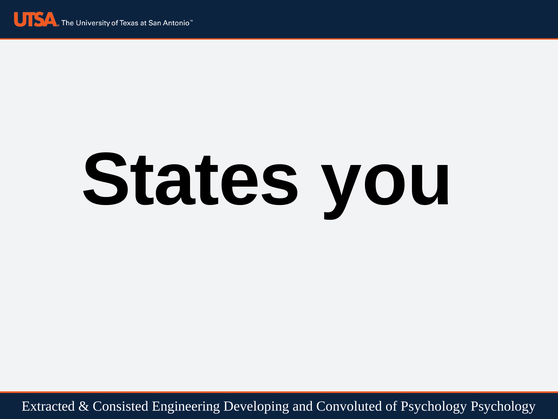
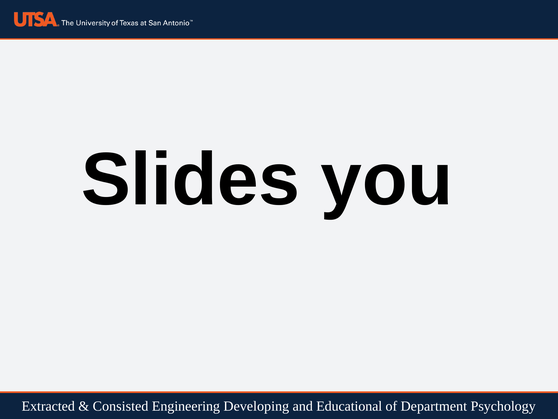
States: States -> Slides
Convoluted: Convoluted -> Educational
of Psychology: Psychology -> Department
